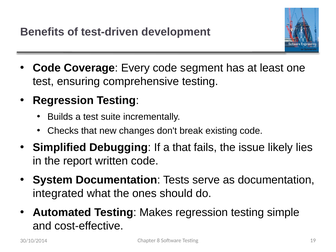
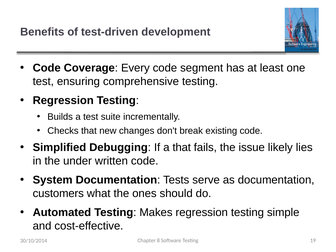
report: report -> under
integrated: integrated -> customers
